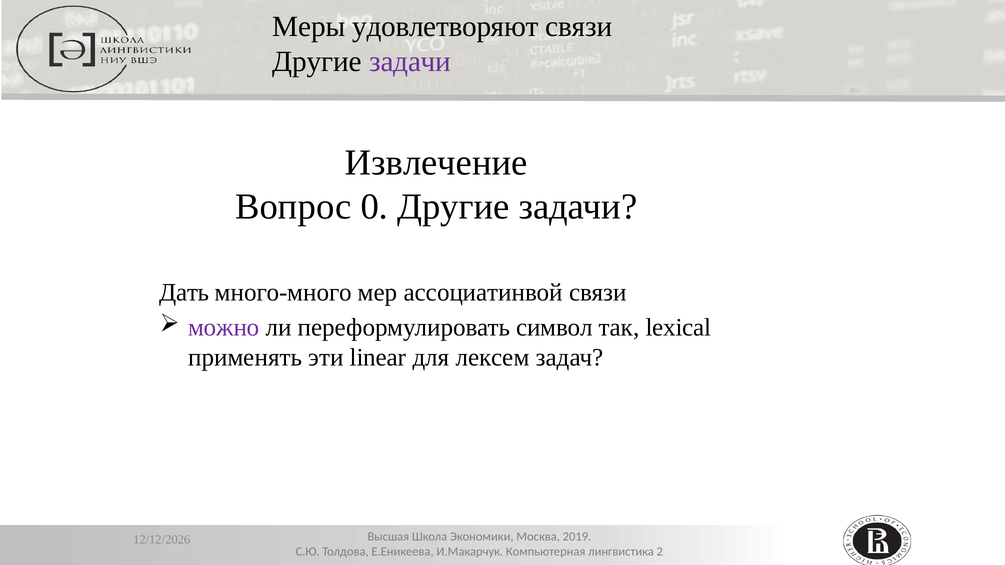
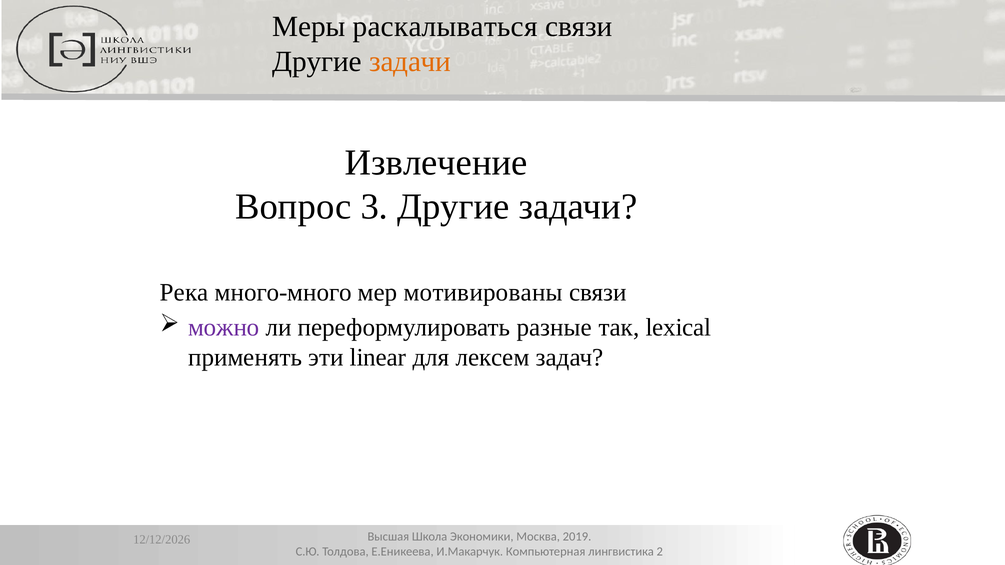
удовлетворяют: удовлетворяют -> раскалываться
задачи at (410, 62) colour: purple -> orange
0: 0 -> 3
Дать: Дать -> Река
ассоциатинвой: ассоциатинвой -> мотивированы
символ: символ -> разные
